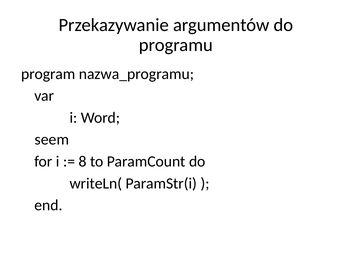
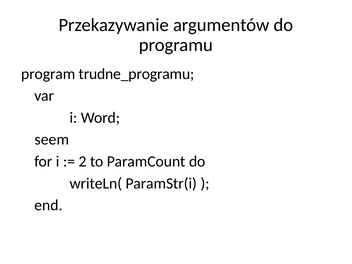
nazwa_programu: nazwa_programu -> trudne_programu
8: 8 -> 2
